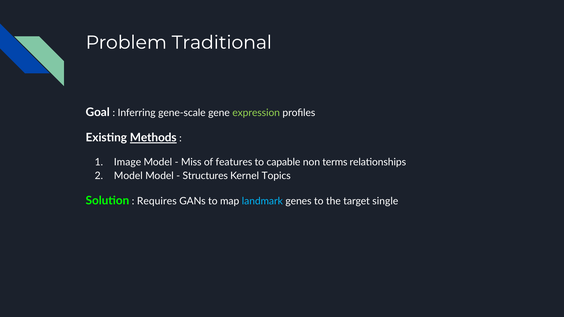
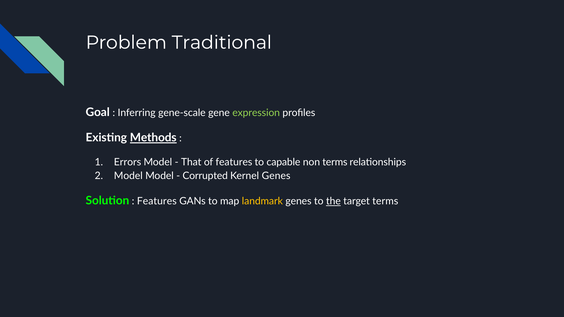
Image: Image -> Errors
Miss: Miss -> That
Structures: Structures -> Corrupted
Kernel Topics: Topics -> Genes
Requires at (157, 201): Requires -> Features
landmark colour: light blue -> yellow
the underline: none -> present
target single: single -> terms
